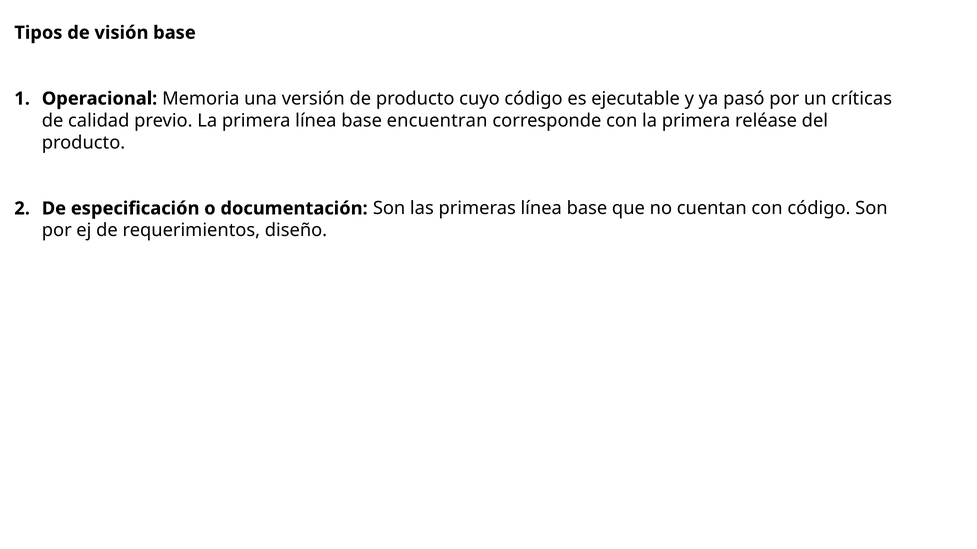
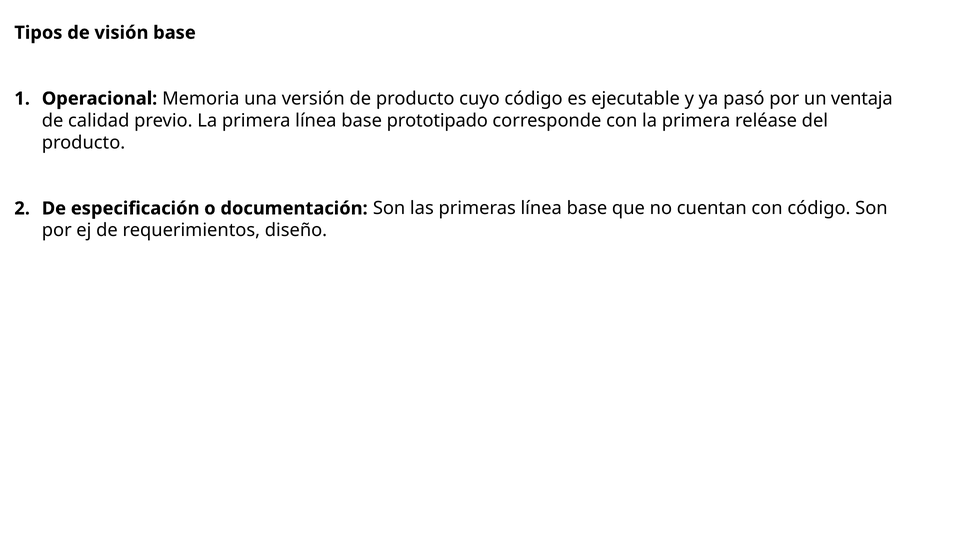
críticas: críticas -> ventaja
encuentran: encuentran -> prototipado
